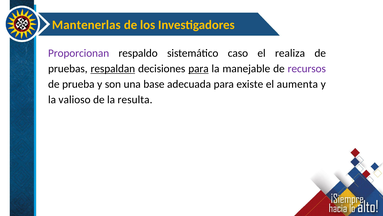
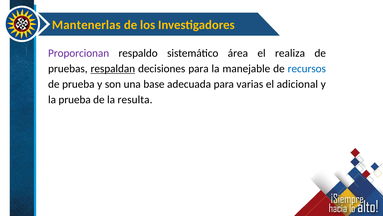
caso: caso -> área
para at (198, 69) underline: present -> none
recursos colour: purple -> blue
existe: existe -> varias
aumenta: aumenta -> adicional
la valioso: valioso -> prueba
